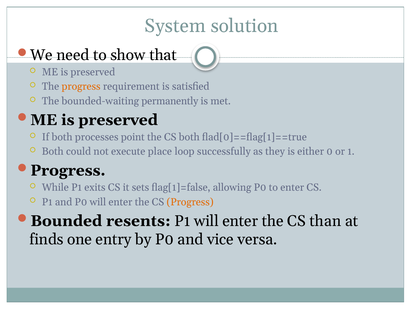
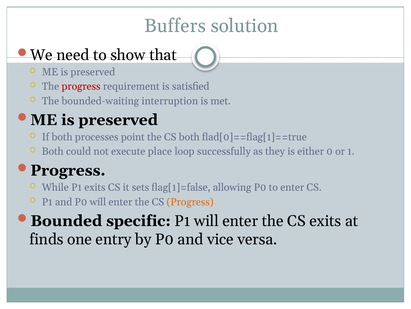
System: System -> Buffers
progress at (81, 86) colour: orange -> red
permanently: permanently -> interruption
resents: resents -> specific
CS than: than -> exits
